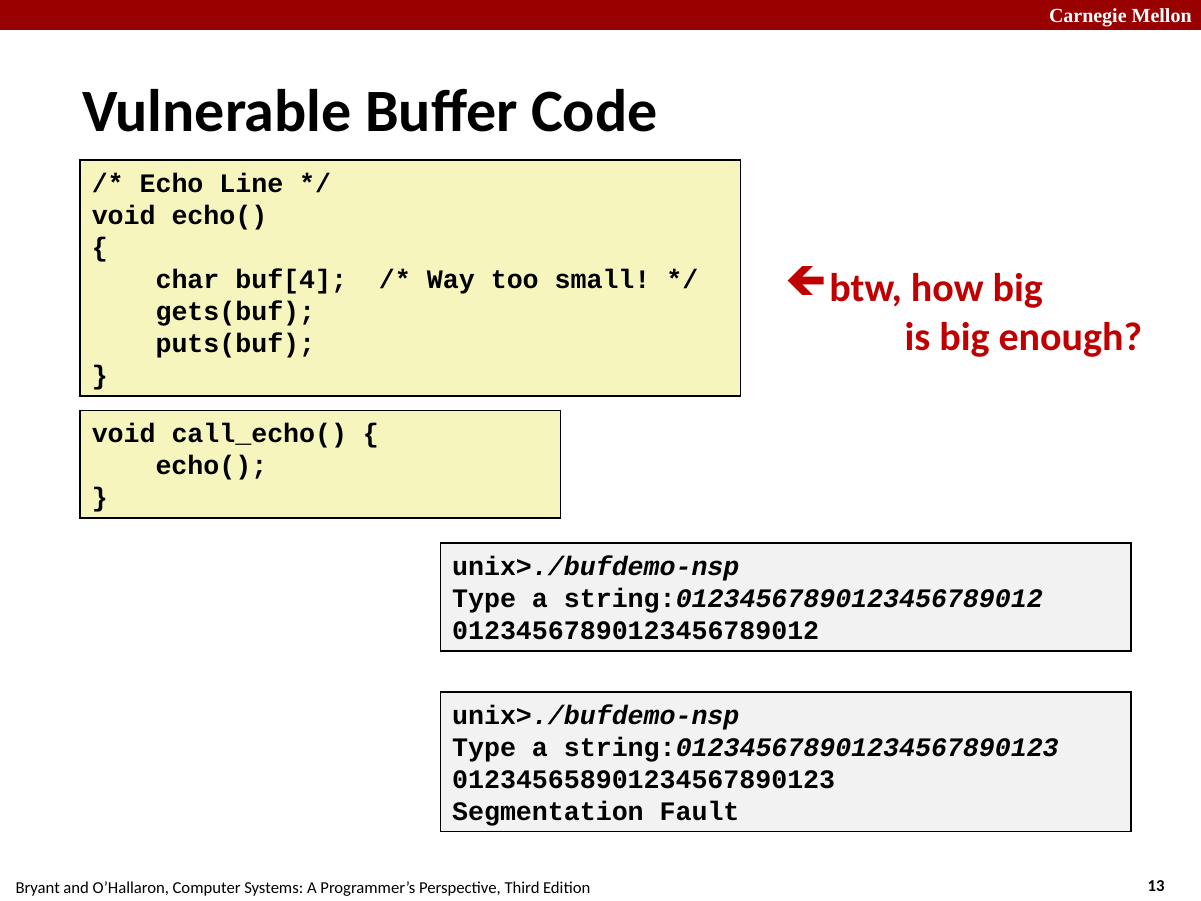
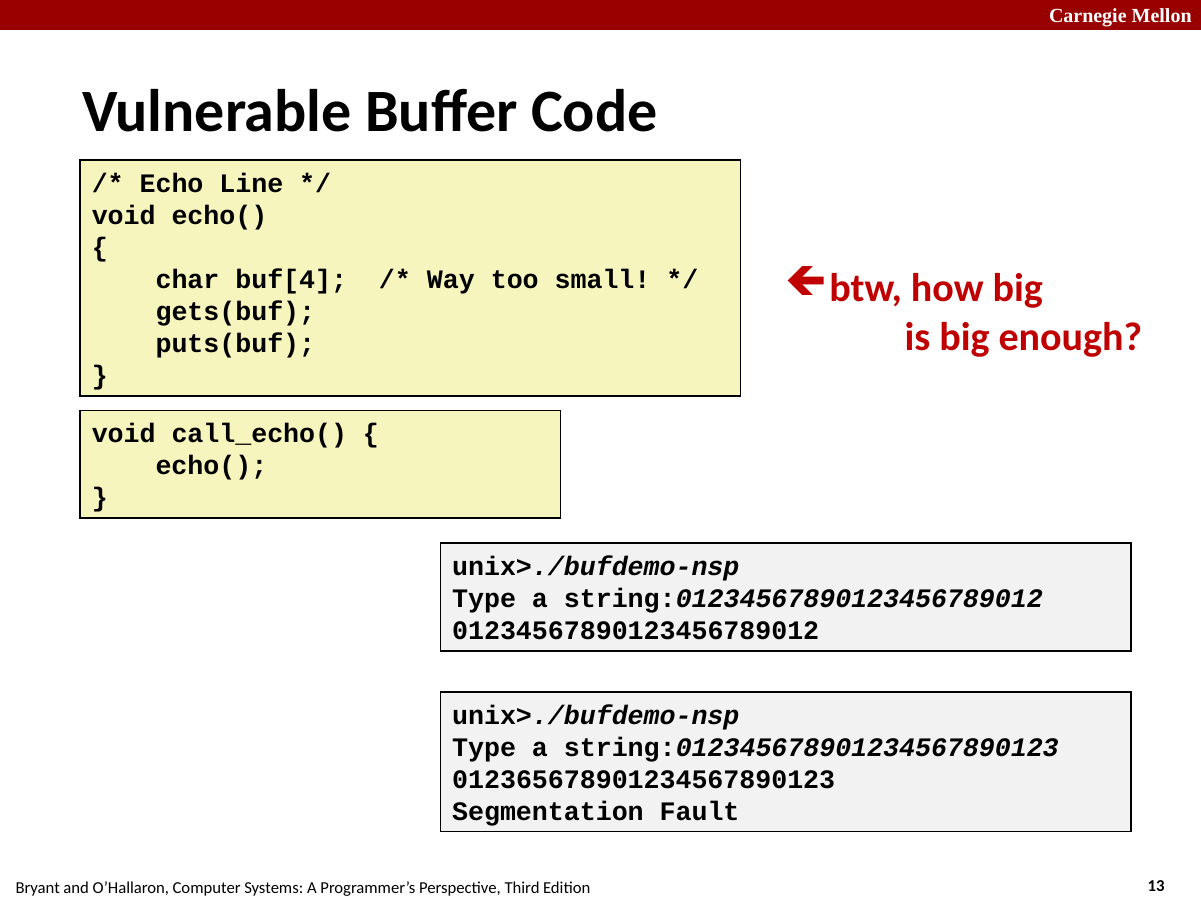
012345658901234567890123: 012345658901234567890123 -> 012365678901234567890123
